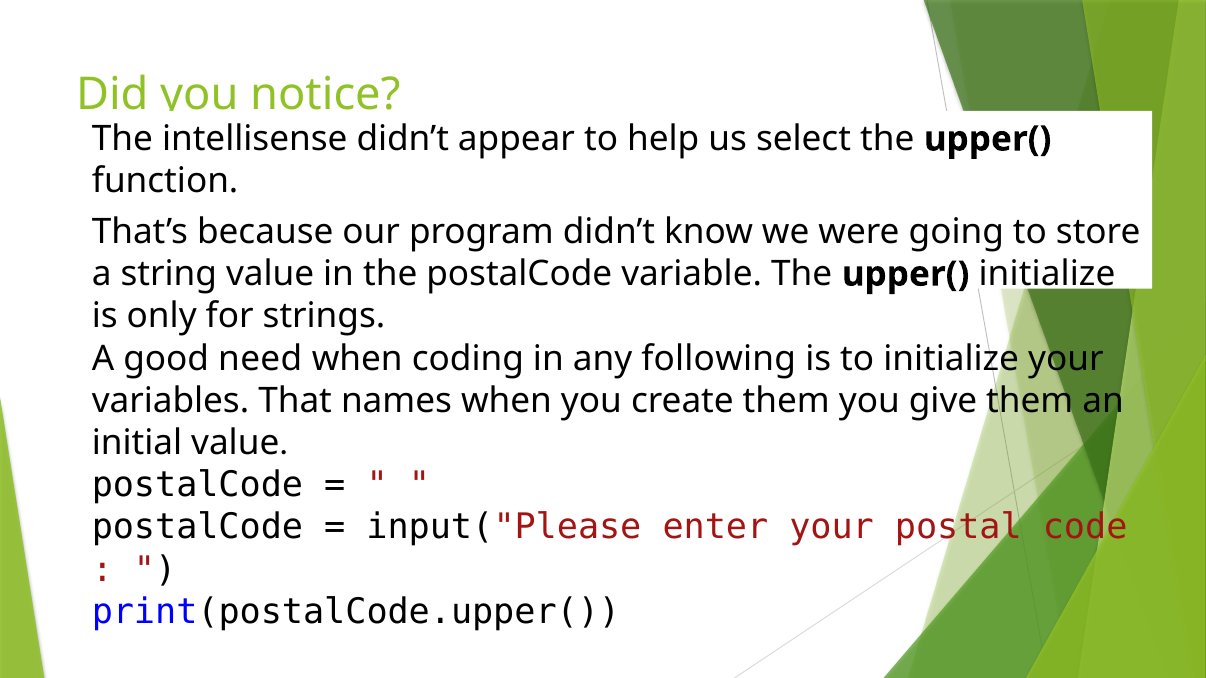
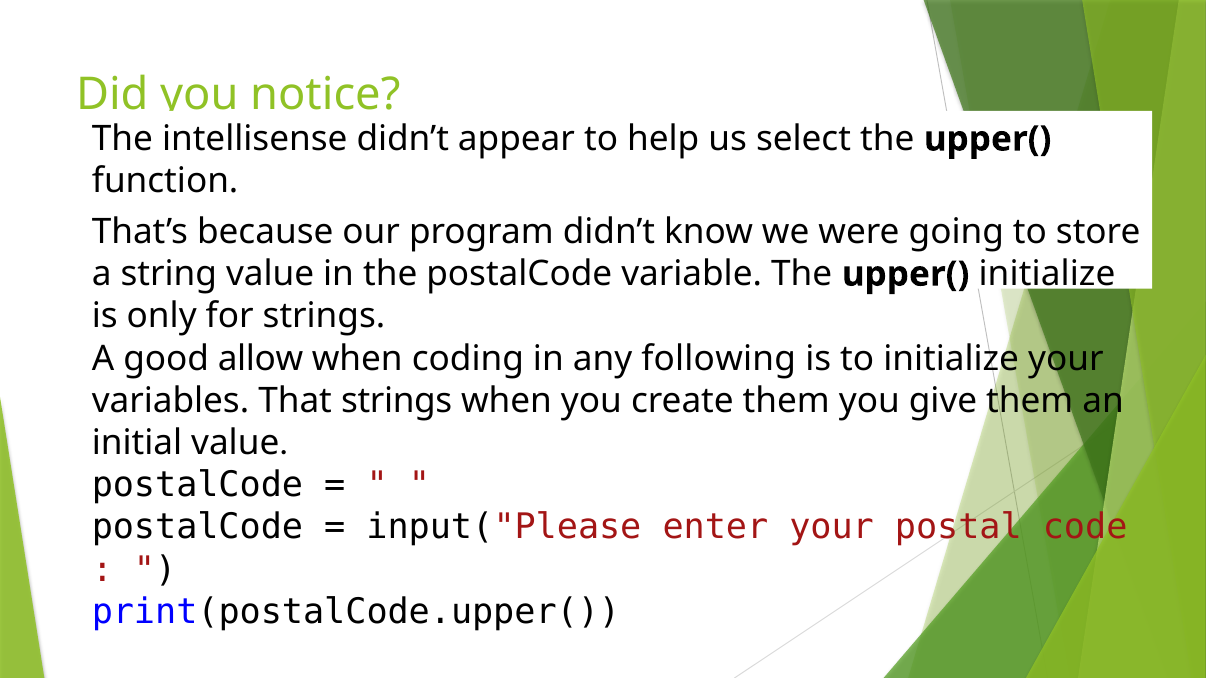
need: need -> allow
That names: names -> strings
